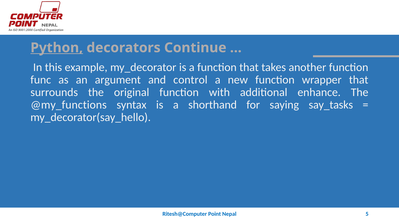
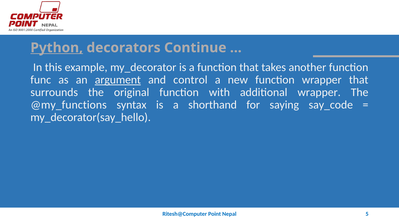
argument underline: none -> present
additional enhance: enhance -> wrapper
say_tasks: say_tasks -> say_code
